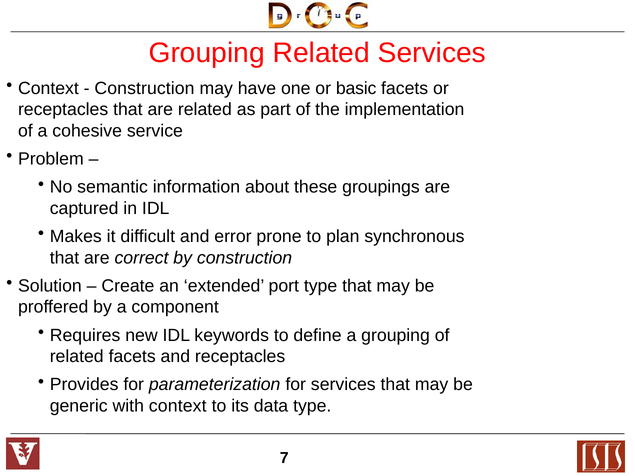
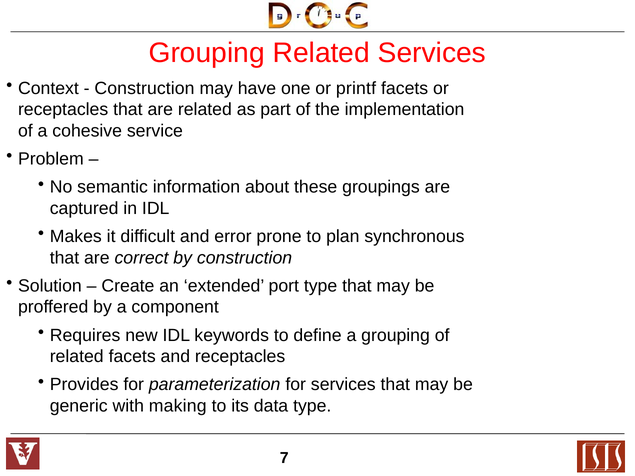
basic: basic -> printf
with context: context -> making
